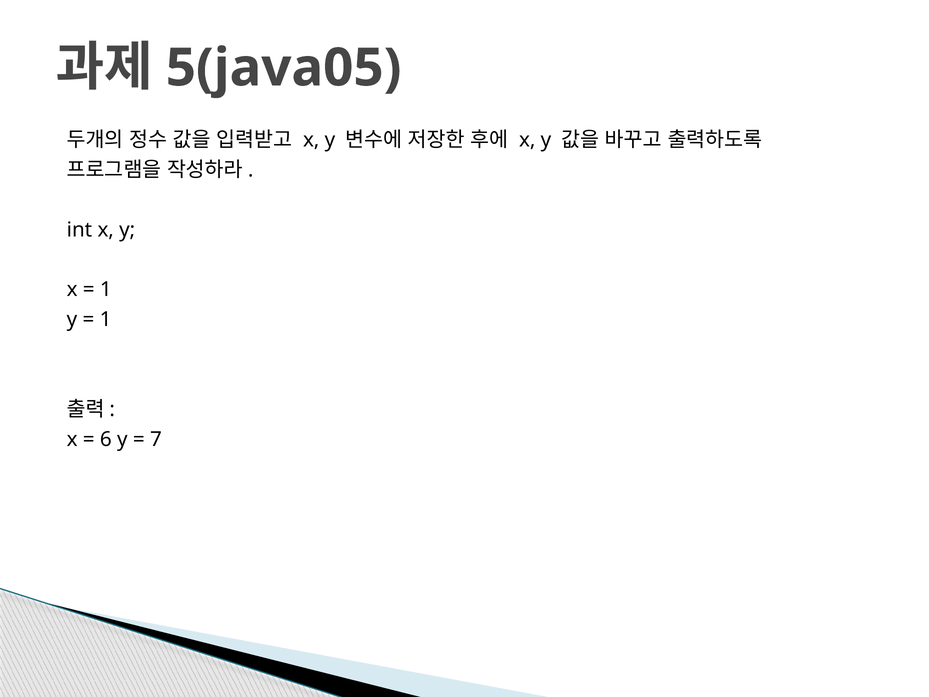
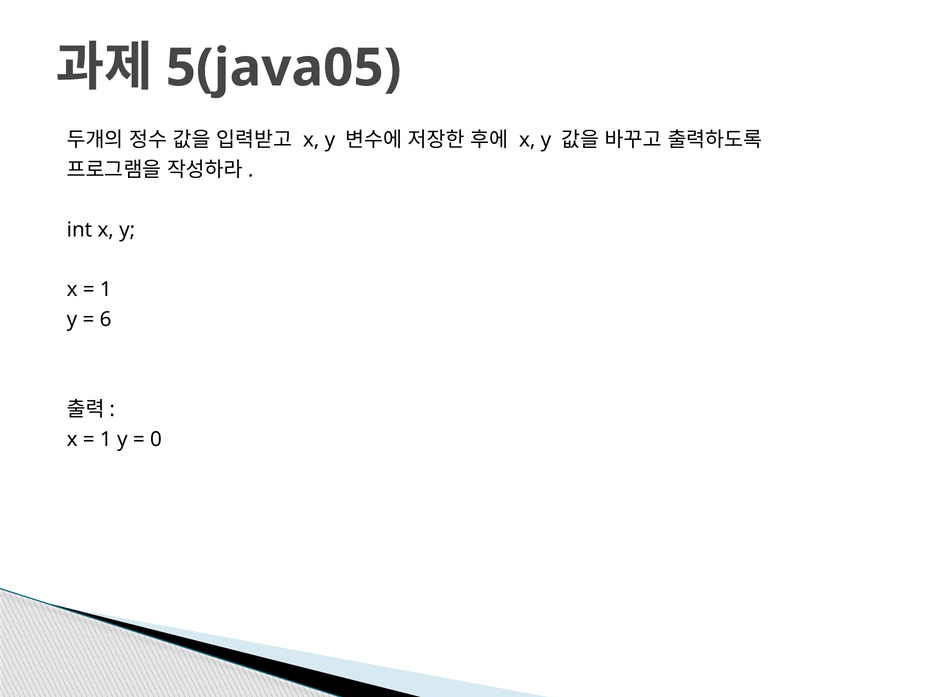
1 at (106, 319): 1 -> 6
6 at (106, 439): 6 -> 1
7: 7 -> 0
